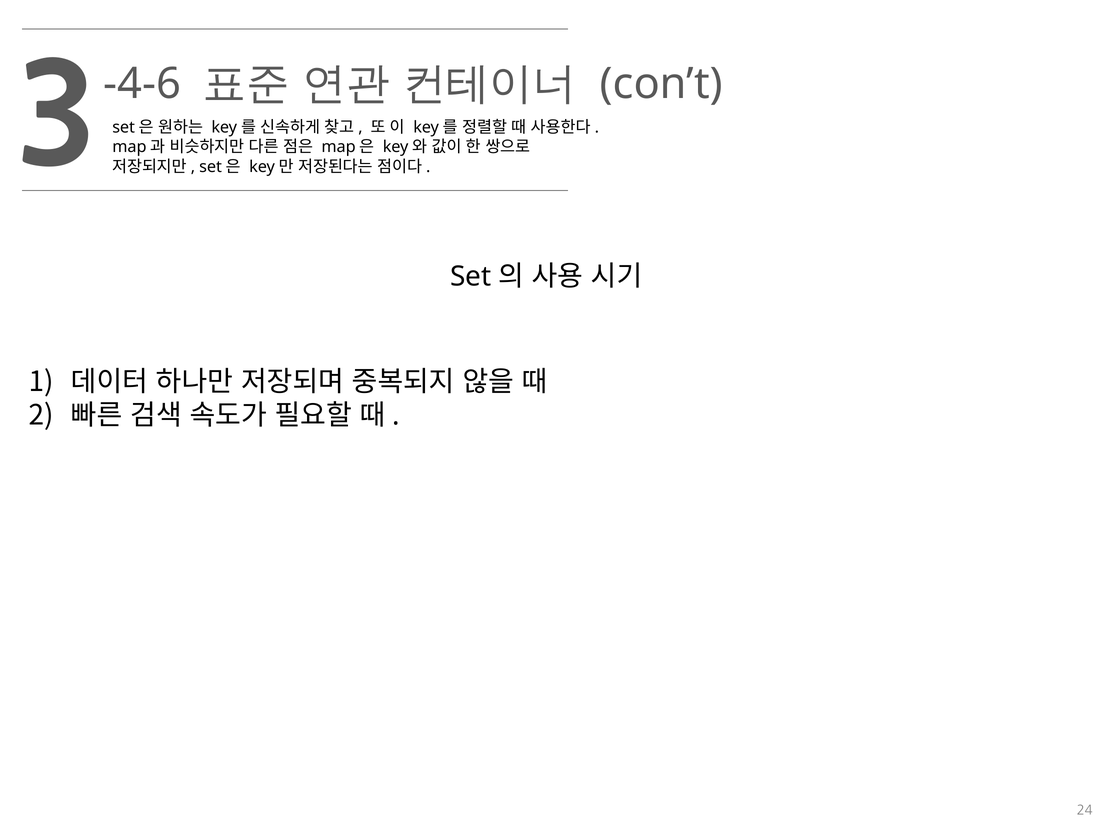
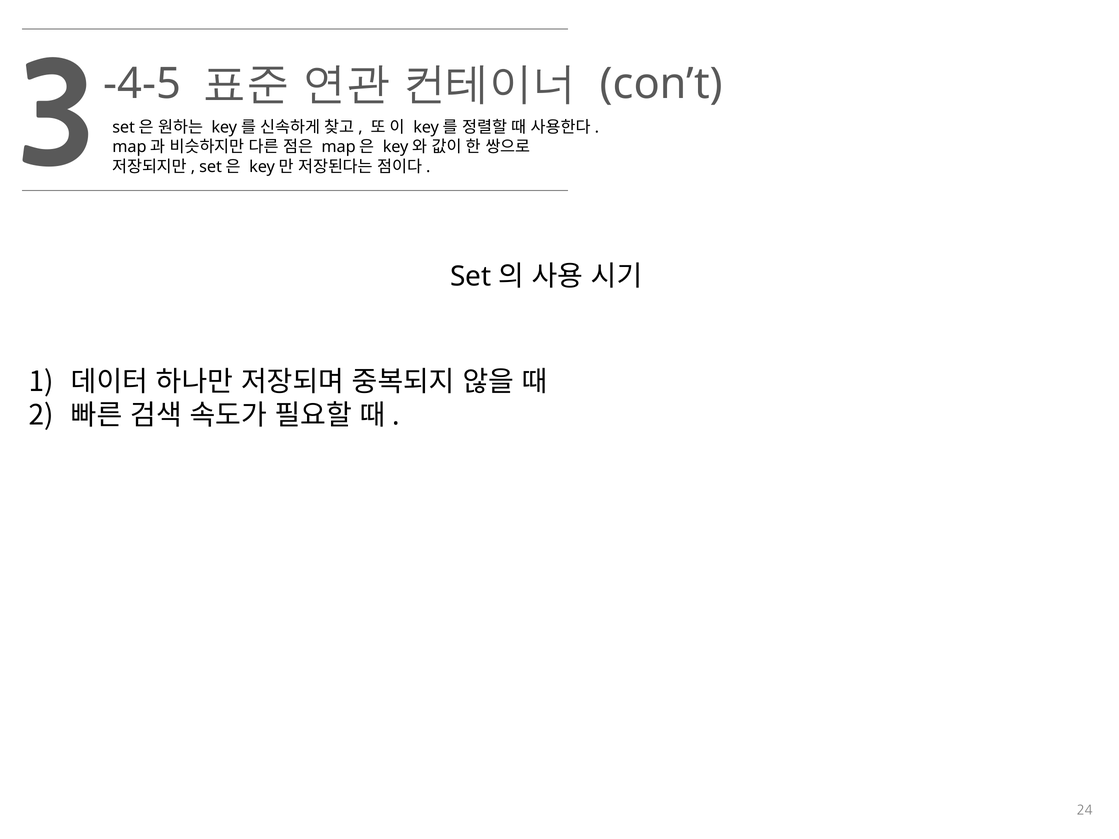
-4-6: -4-6 -> -4-5
